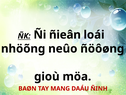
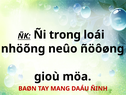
ñieân: ñieân -> trong
